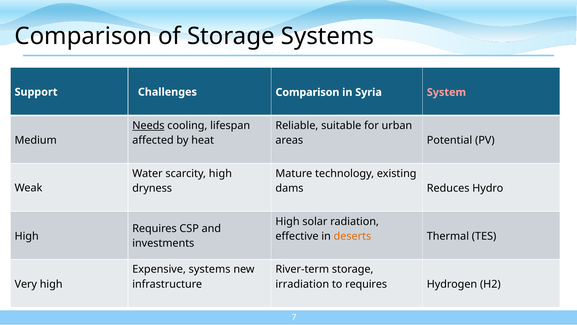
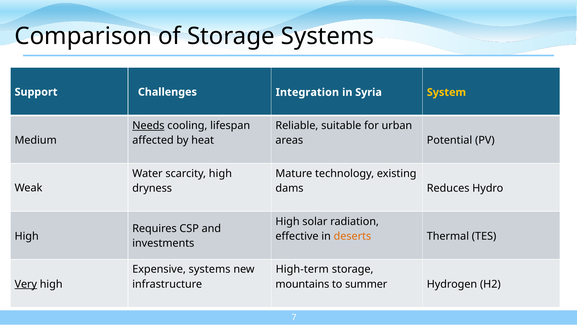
Challenges Comparison: Comparison -> Integration
System colour: pink -> yellow
River-term: River-term -> High-term
Very underline: none -> present
irradiation: irradiation -> mountains
to requires: requires -> summer
